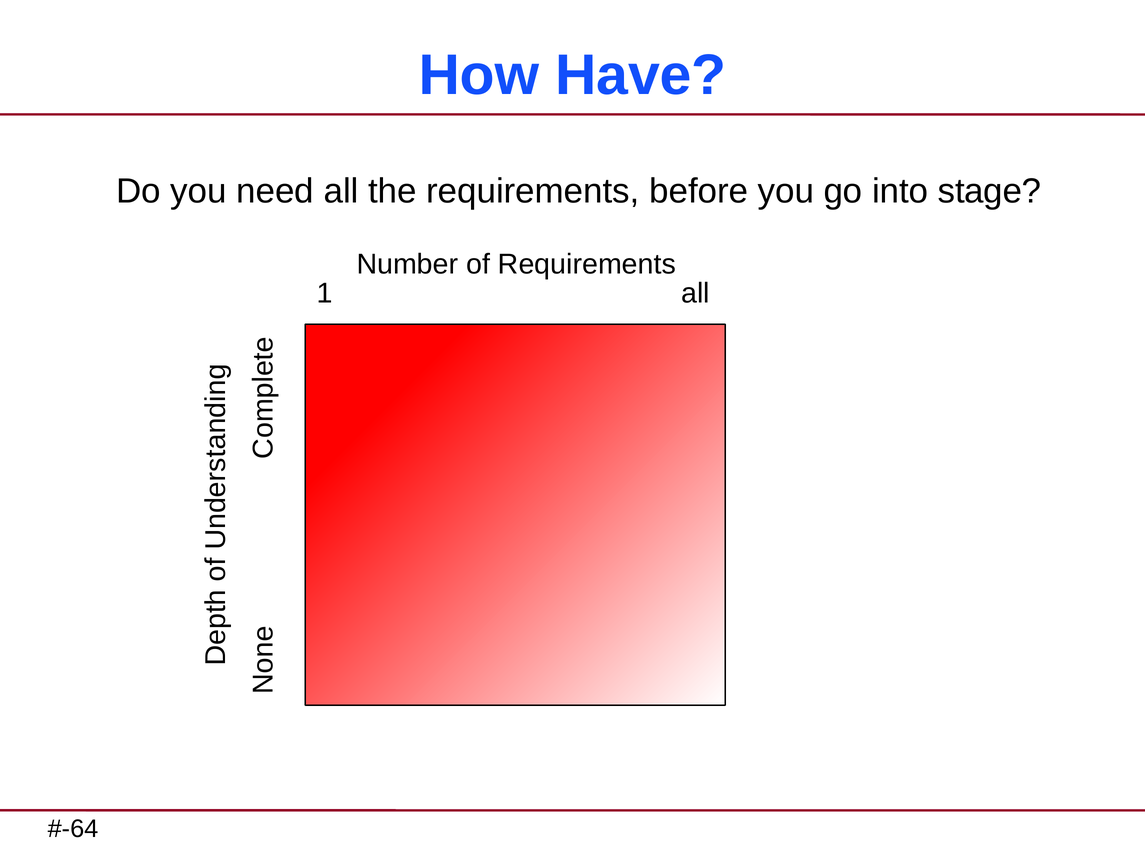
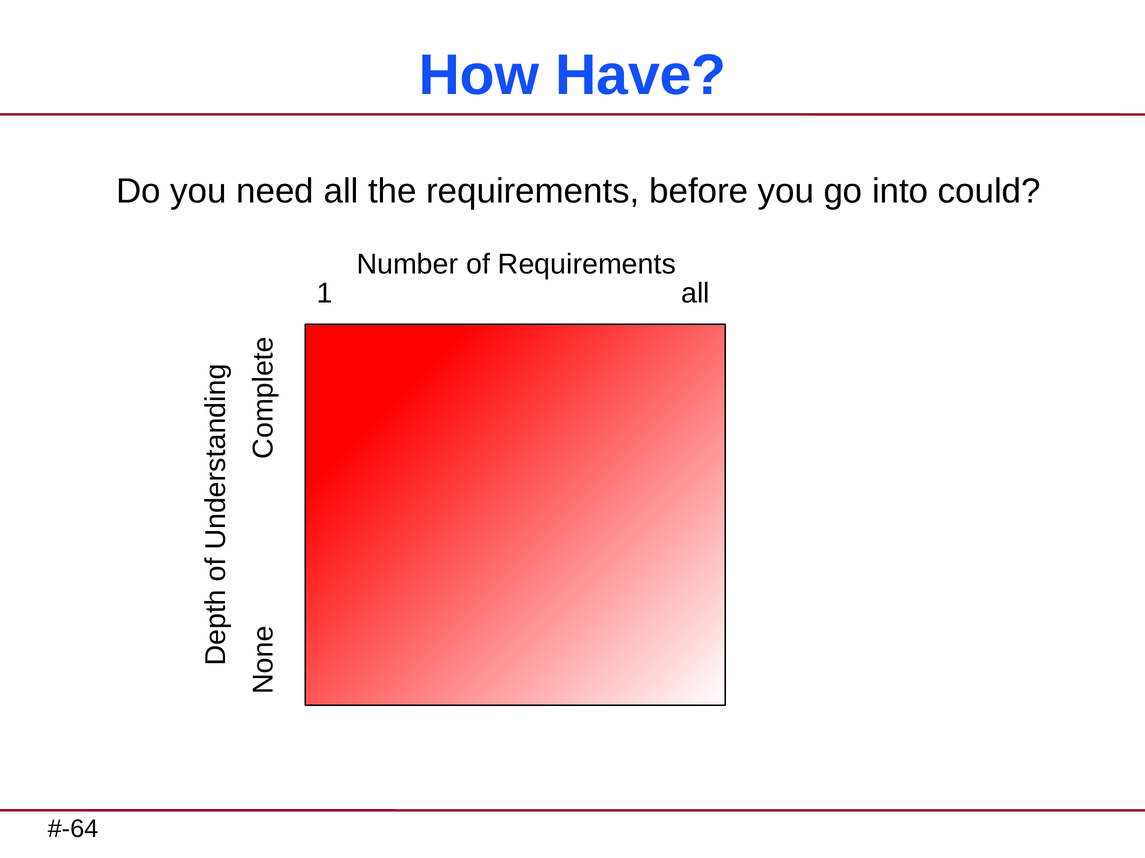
stage: stage -> could
